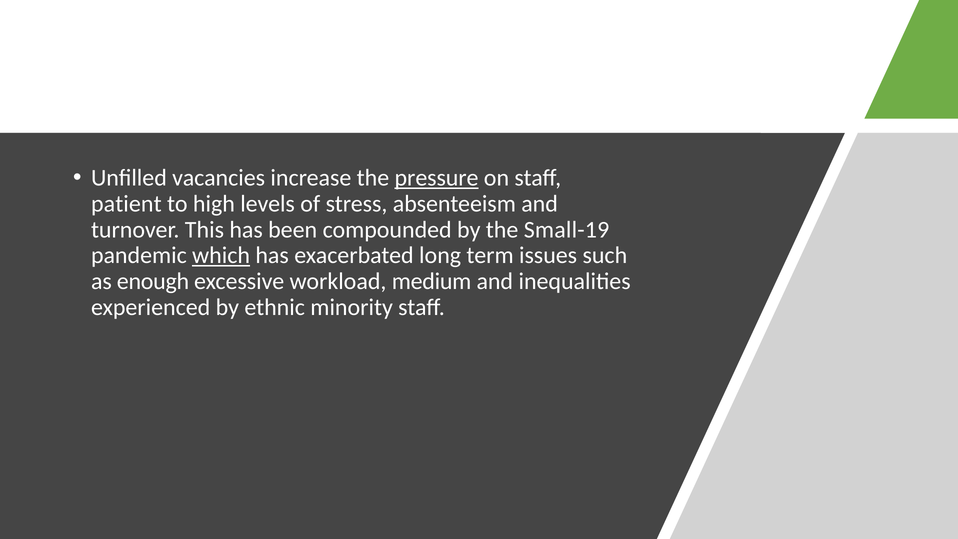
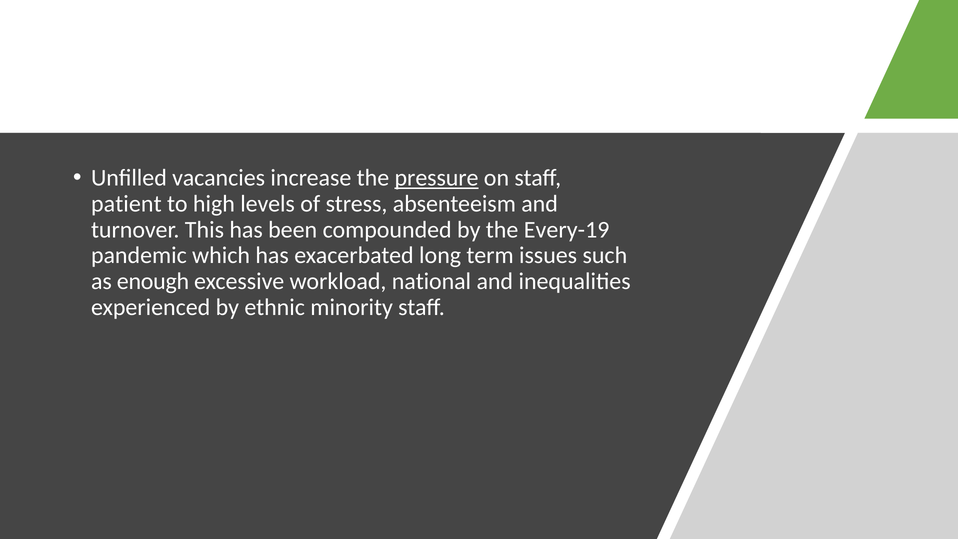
Small-19: Small-19 -> Every-19
which underline: present -> none
medium: medium -> national
